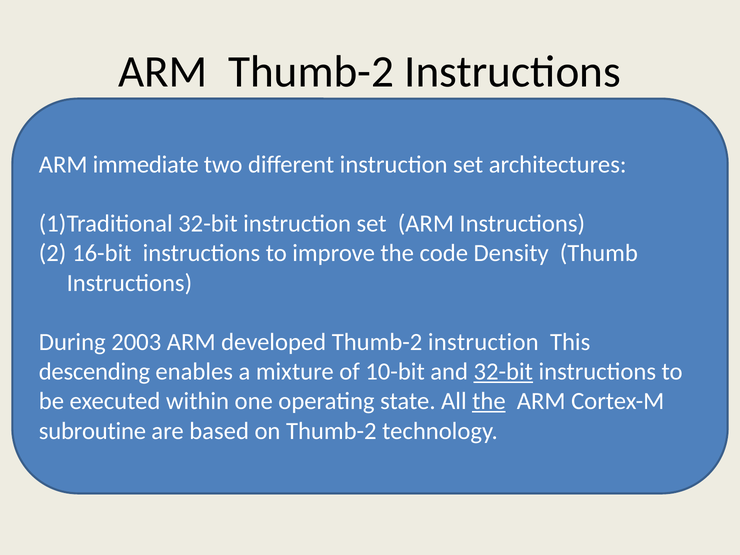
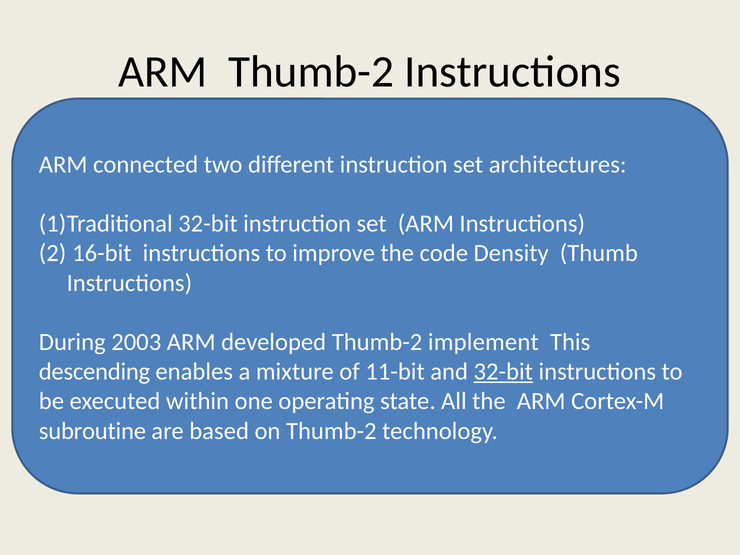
immediate: immediate -> connected
Thumb-2 instruction: instruction -> implement
10-bit: 10-bit -> 11-bit
the at (489, 401) underline: present -> none
